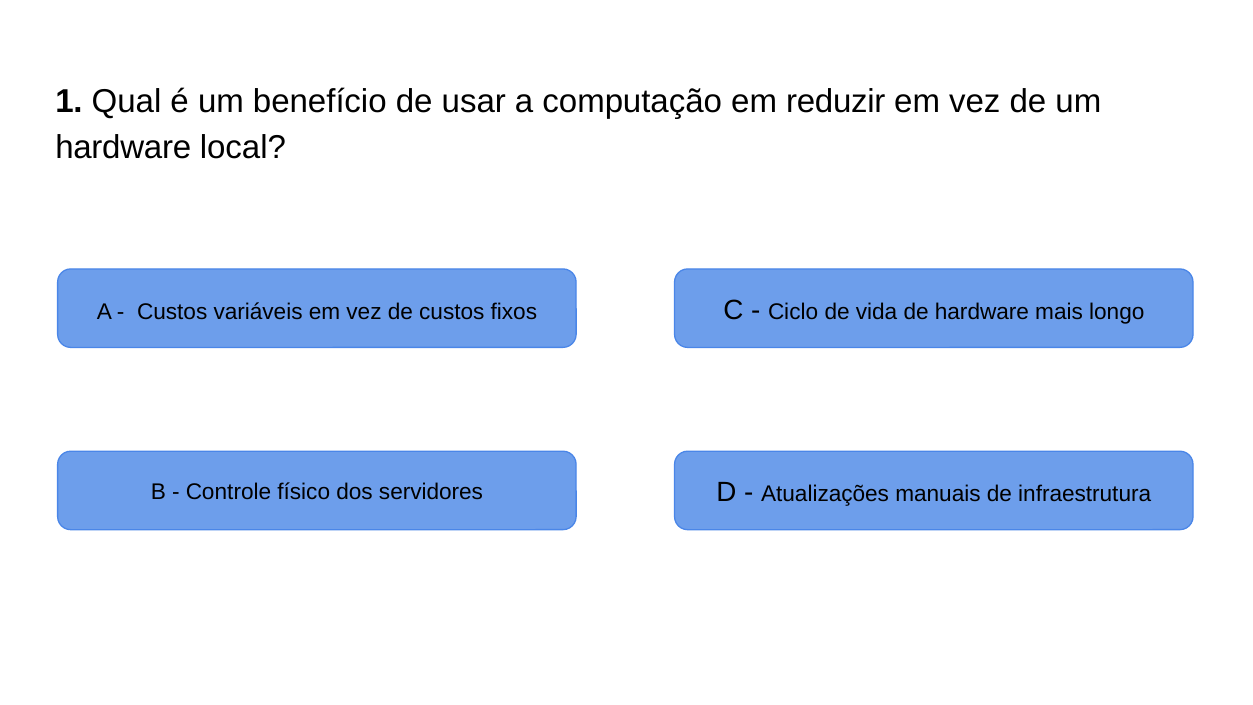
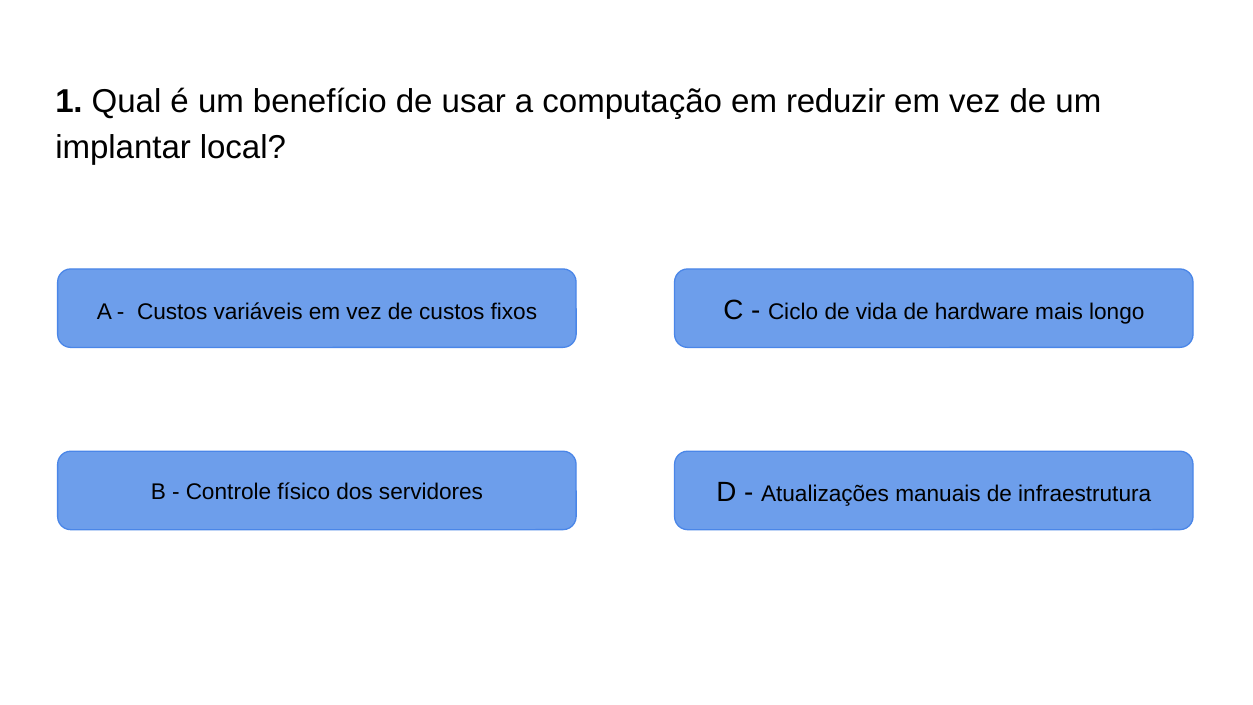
hardware at (123, 147): hardware -> implantar
